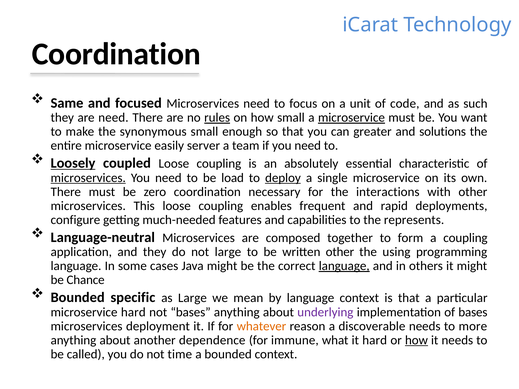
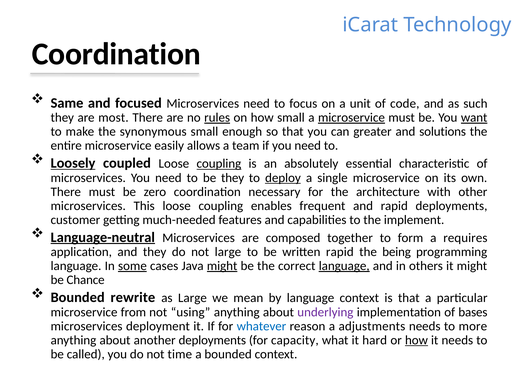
are need: need -> most
want underline: none -> present
server: server -> allows
coupling at (219, 164) underline: none -> present
microservices at (88, 178) underline: present -> none
be load: load -> they
interactions: interactions -> architecture
configure: configure -> customer
represents: represents -> implement
Language-neutral underline: none -> present
a coupling: coupling -> requires
written other: other -> rapid
using: using -> being
some underline: none -> present
might at (222, 266) underline: none -> present
specific: specific -> rewrite
microservice hard: hard -> from
not bases: bases -> using
whatever colour: orange -> blue
discoverable: discoverable -> adjustments
another dependence: dependence -> deployments
immune: immune -> capacity
